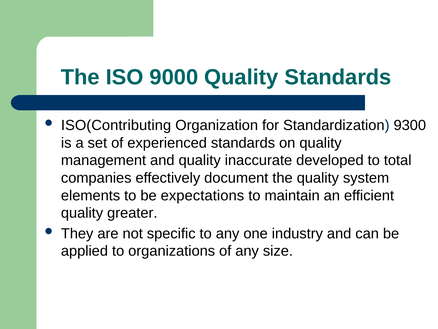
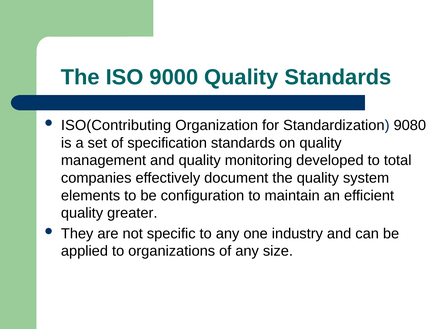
9300: 9300 -> 9080
experienced: experienced -> specification
inaccurate: inaccurate -> monitoring
expectations: expectations -> configuration
